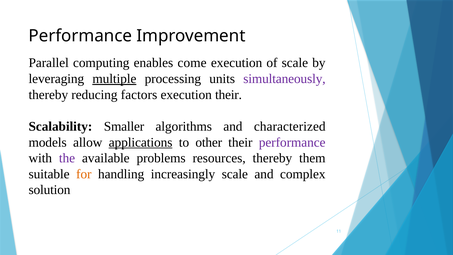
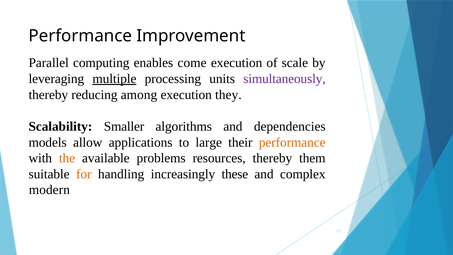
factors: factors -> among
execution their: their -> they
characterized: characterized -> dependencies
applications underline: present -> none
other: other -> large
performance at (292, 142) colour: purple -> orange
the colour: purple -> orange
increasingly scale: scale -> these
solution: solution -> modern
